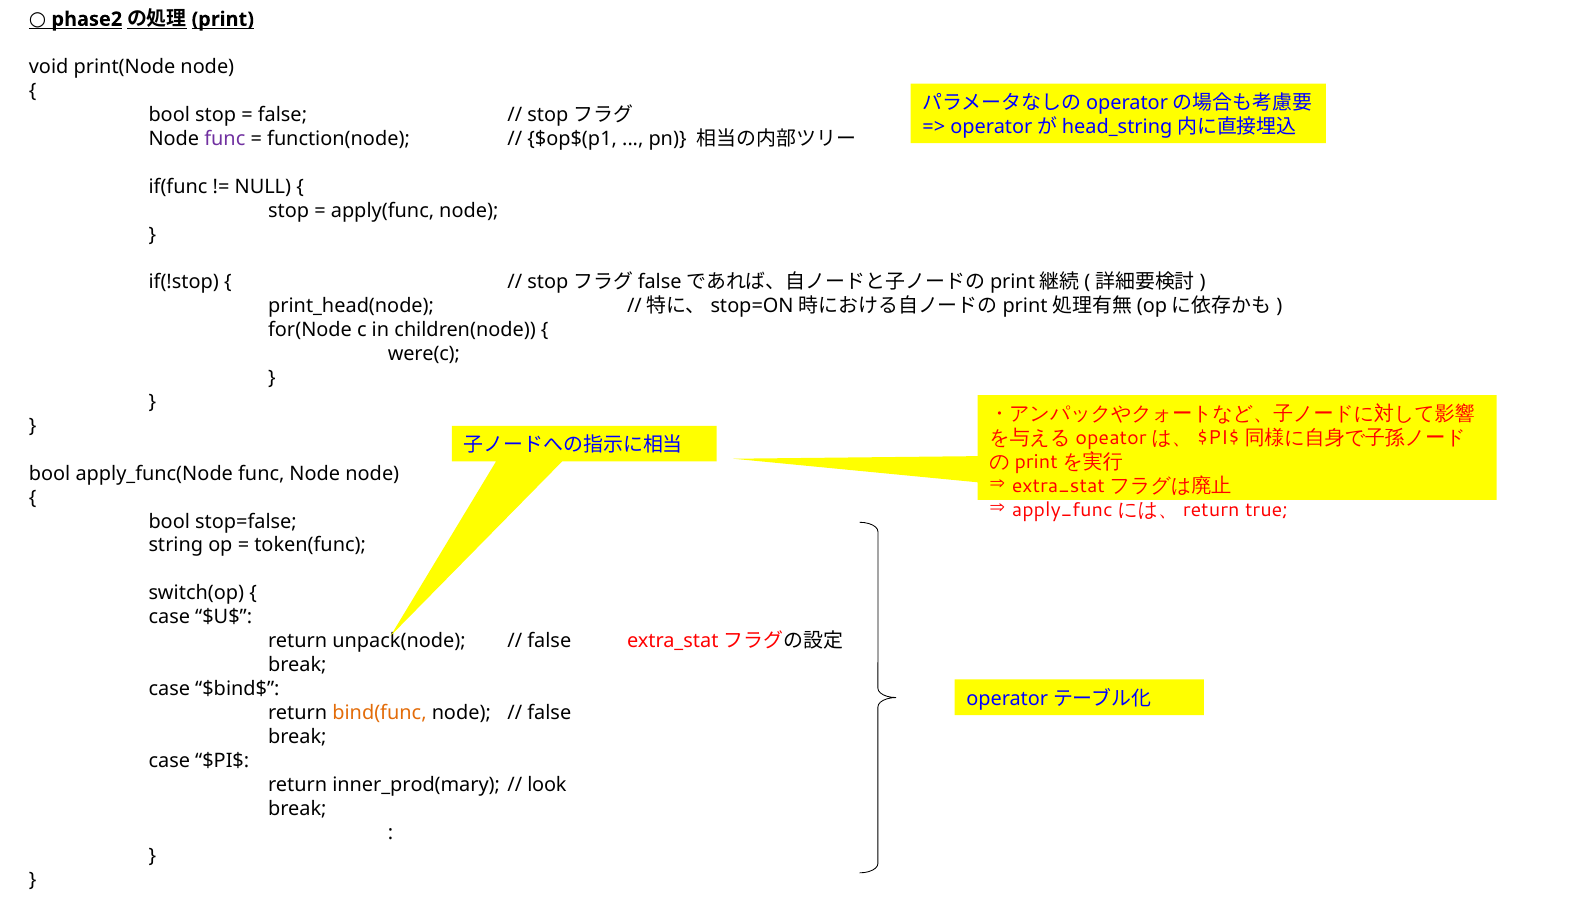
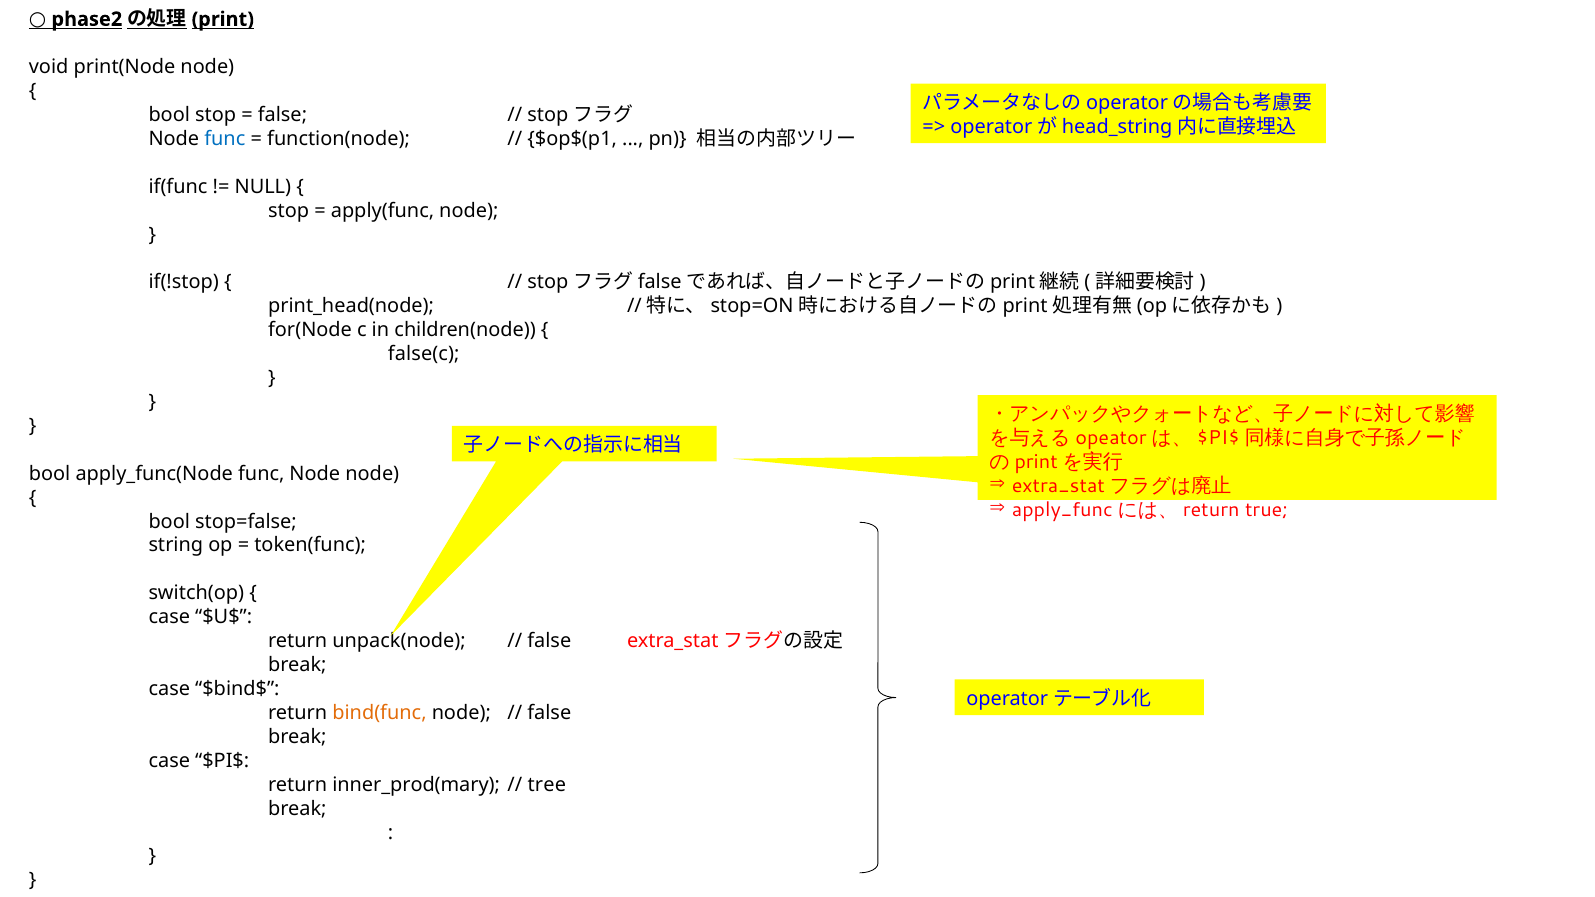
func at (225, 139) colour: purple -> blue
were(c: were(c -> false(c
look: look -> tree
